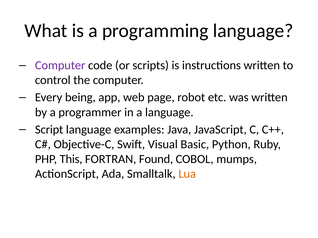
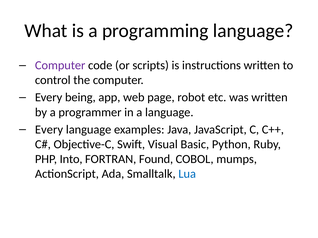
Script at (49, 130): Script -> Every
This: This -> Into
Lua colour: orange -> blue
